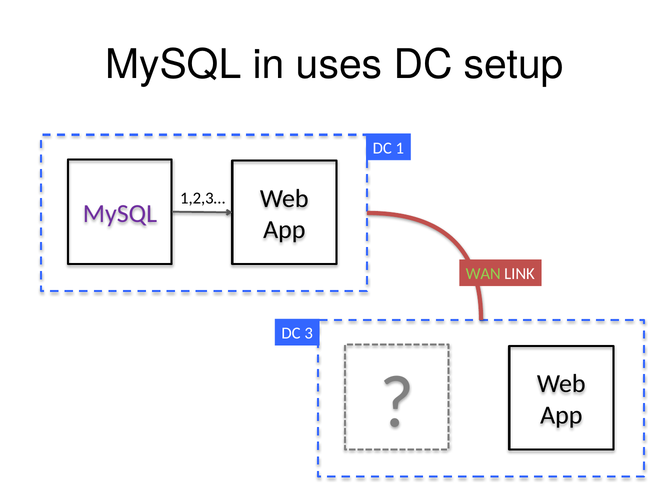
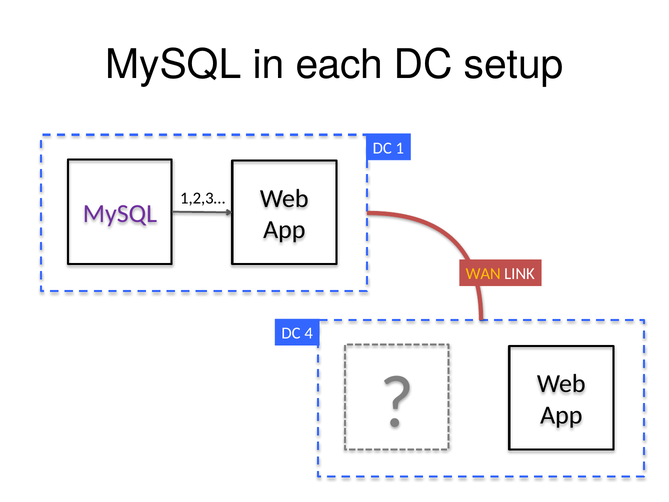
uses: uses -> each
WAN colour: light green -> yellow
3: 3 -> 4
